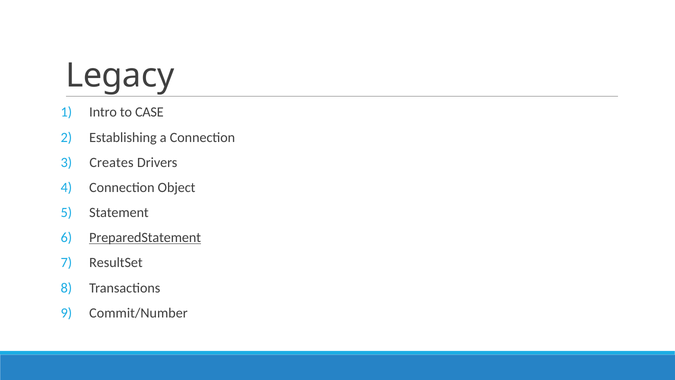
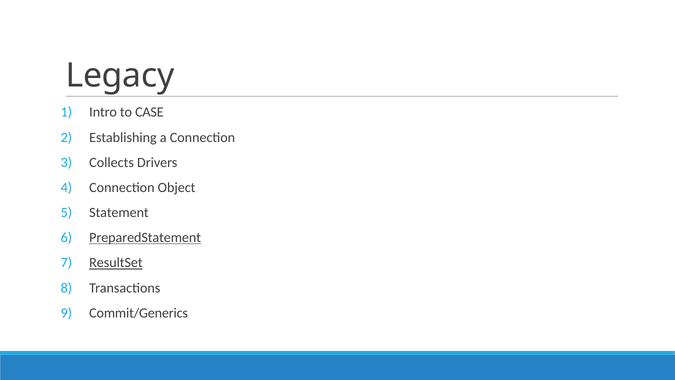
Creates: Creates -> Collects
ResultSet underline: none -> present
Commit/Number: Commit/Number -> Commit/Generics
